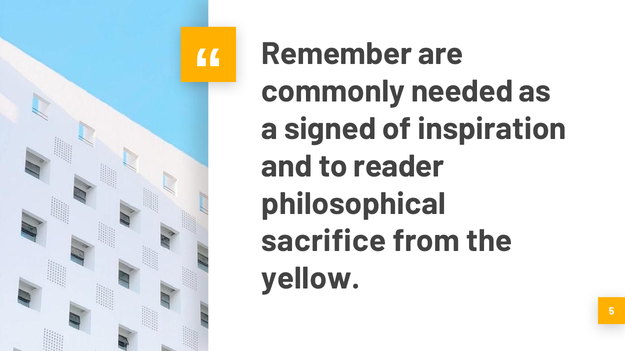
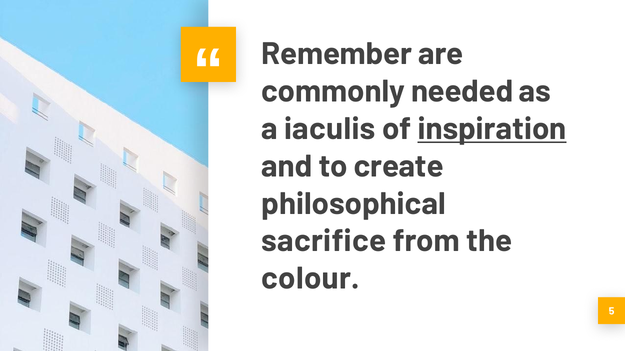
signed: signed -> iaculis
inspiration underline: none -> present
reader: reader -> create
yellow: yellow -> colour
